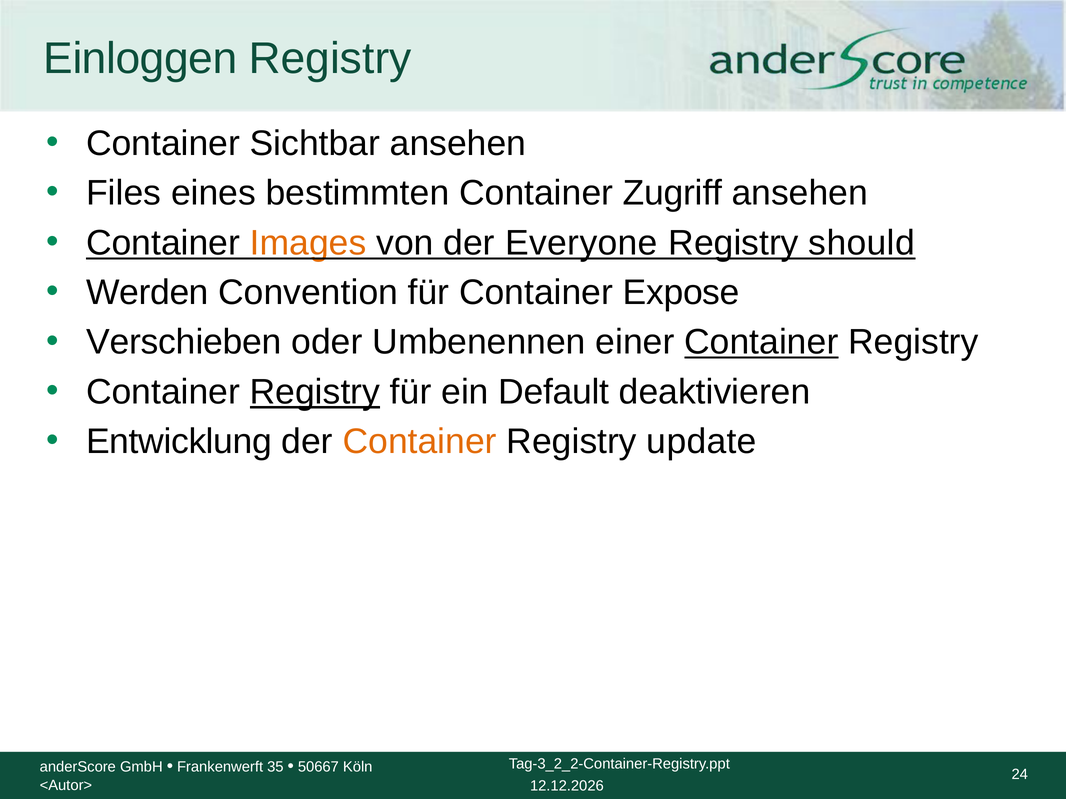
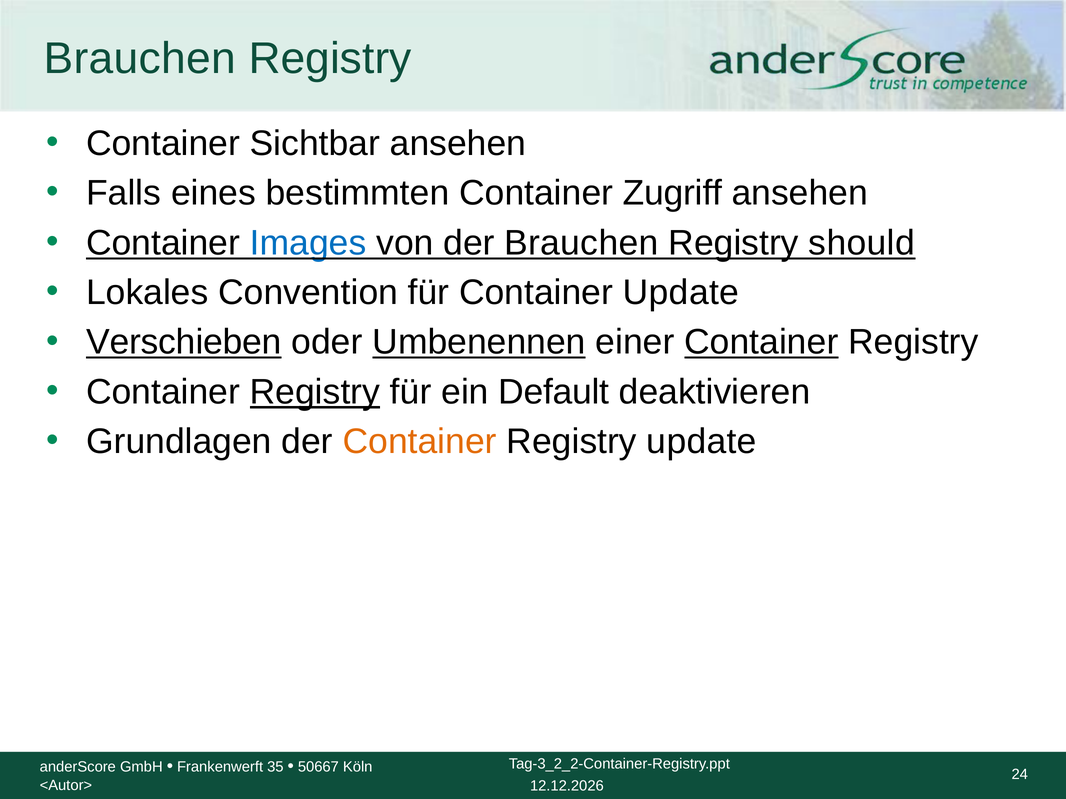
Einloggen at (140, 58): Einloggen -> Brauchen
Files: Files -> Falls
Images colour: orange -> blue
der Everyone: Everyone -> Brauchen
Werden: Werden -> Lokales
Container Expose: Expose -> Update
Verschieben underline: none -> present
Umbenennen underline: none -> present
Entwicklung: Entwicklung -> Grundlagen
